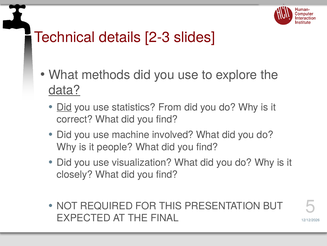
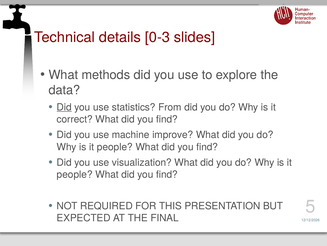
2-3: 2-3 -> 0-3
data underline: present -> none
involved: involved -> improve
closely at (75, 174): closely -> people
